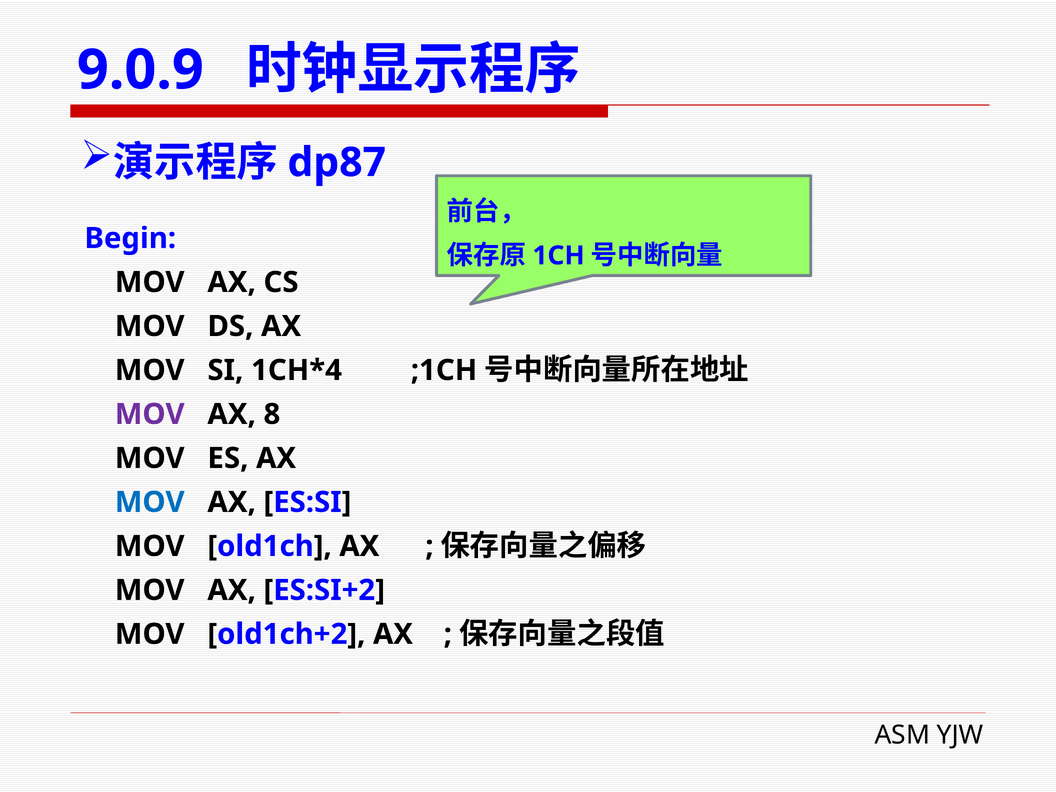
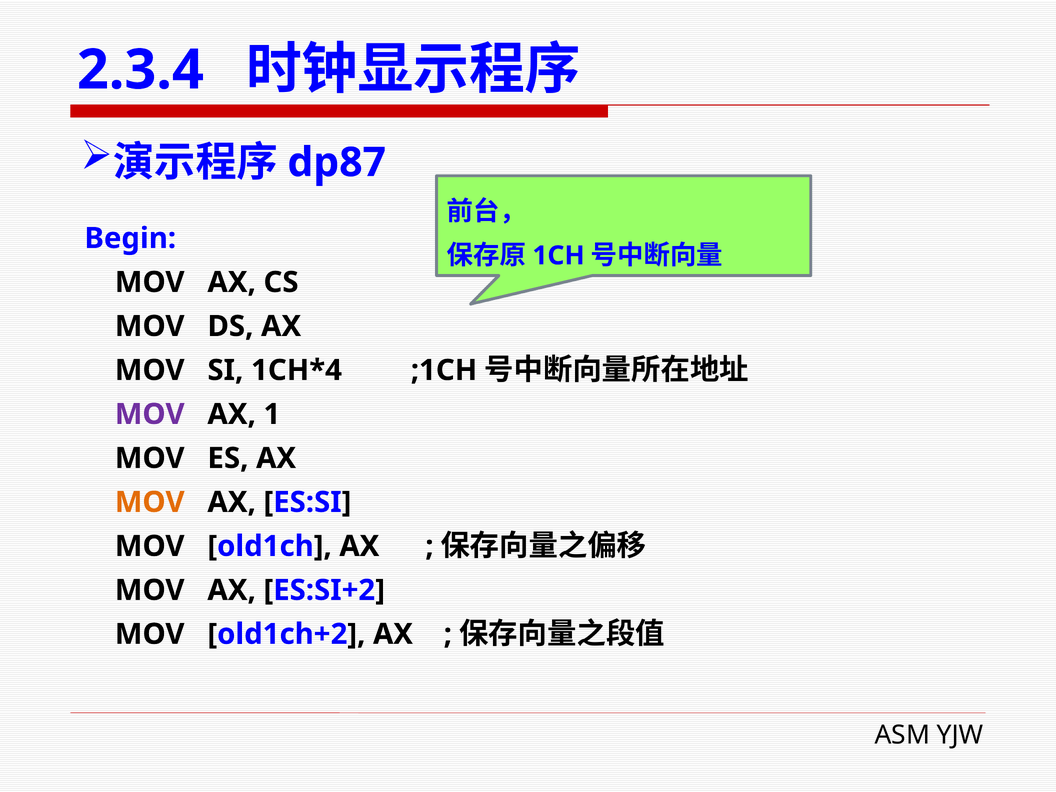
9.0.9: 9.0.9 -> 2.3.4
8: 8 -> 1
MOV at (150, 502) colour: blue -> orange
